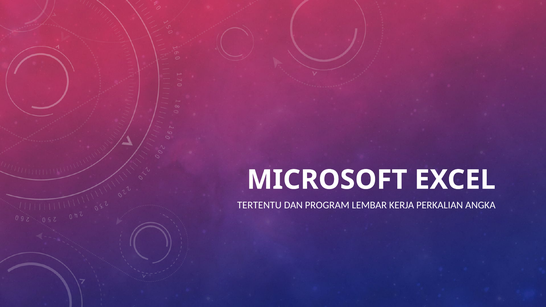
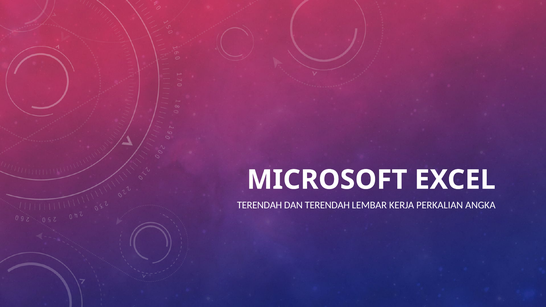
TERTENTU at (259, 205): TERTENTU -> TERENDAH
DAN PROGRAM: PROGRAM -> TERENDAH
